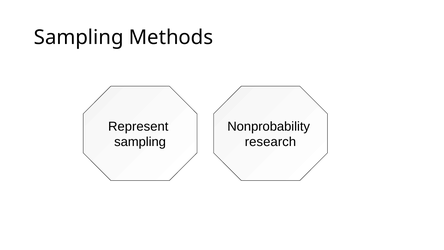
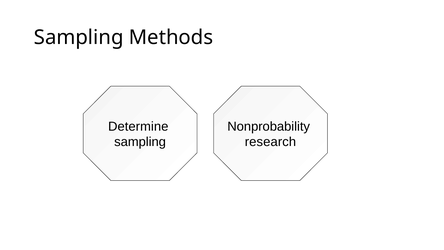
Represent: Represent -> Determine
